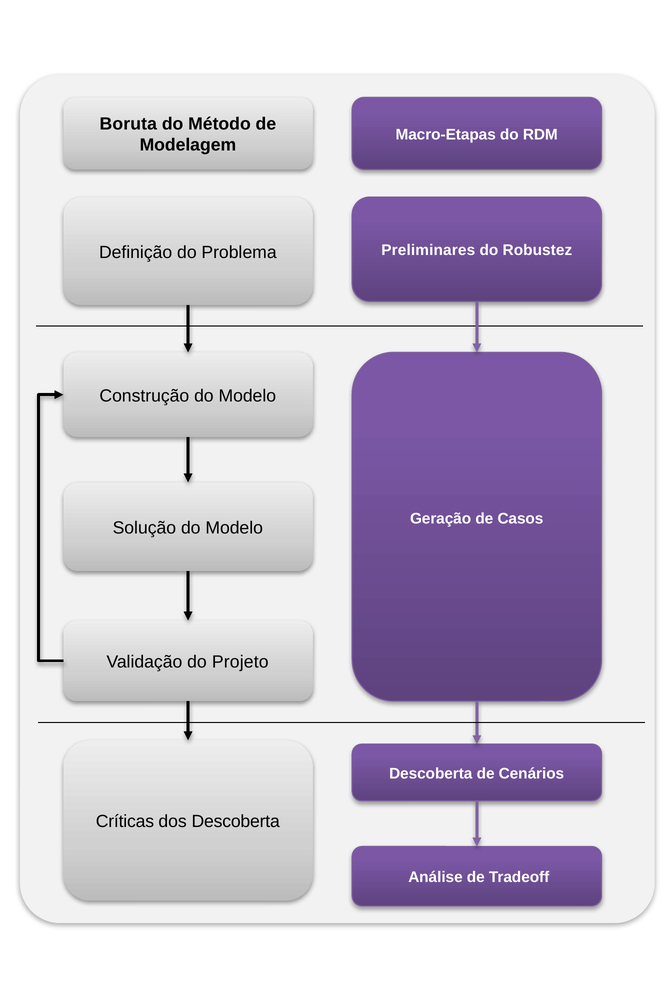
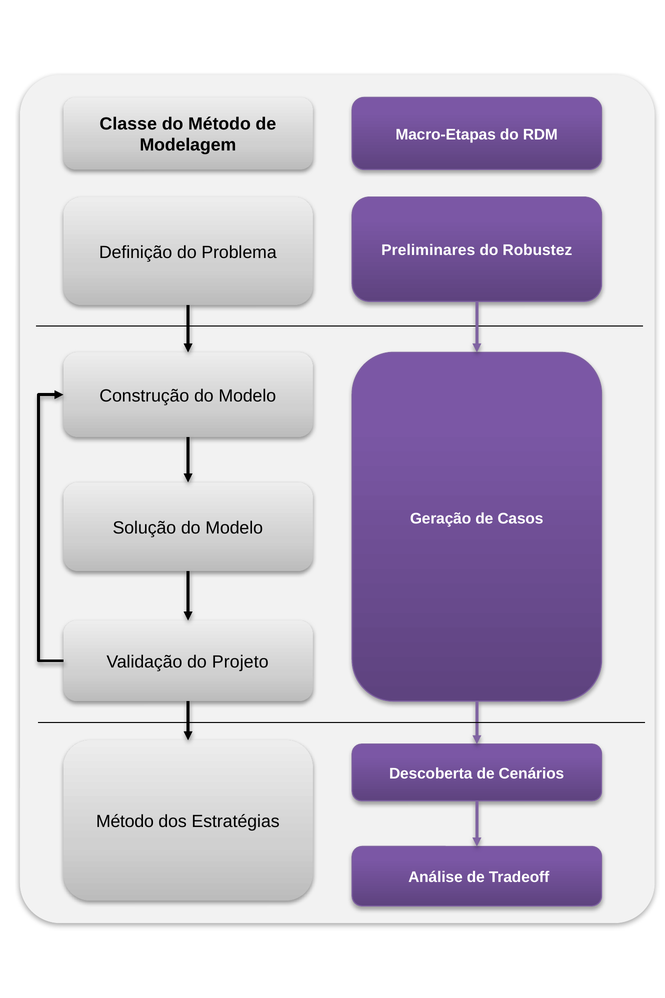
Boruta: Boruta -> Classe
Críticas at (125, 821): Críticas -> Método
dos Descoberta: Descoberta -> Estratégias
